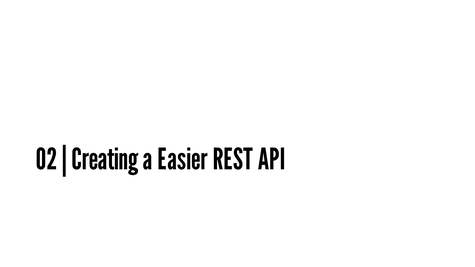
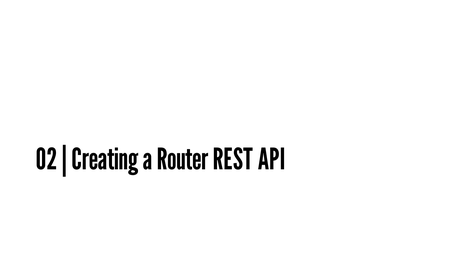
Easier: Easier -> Router
